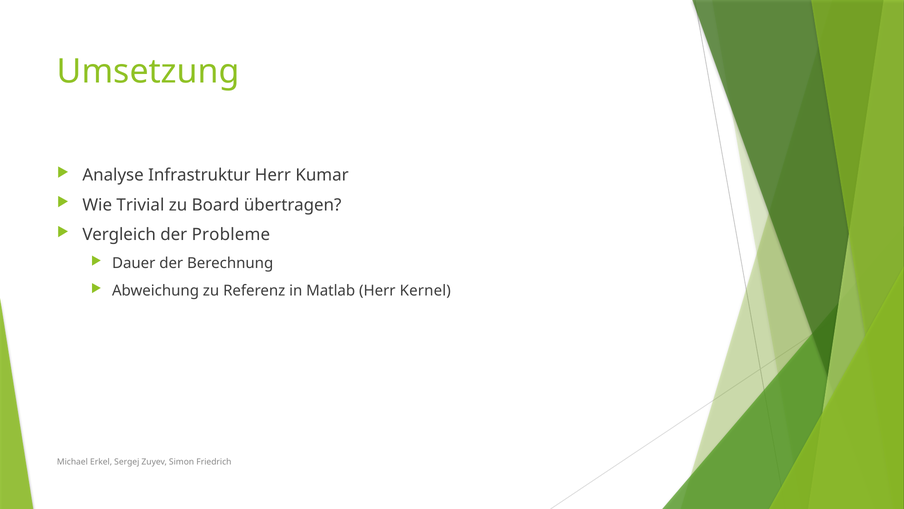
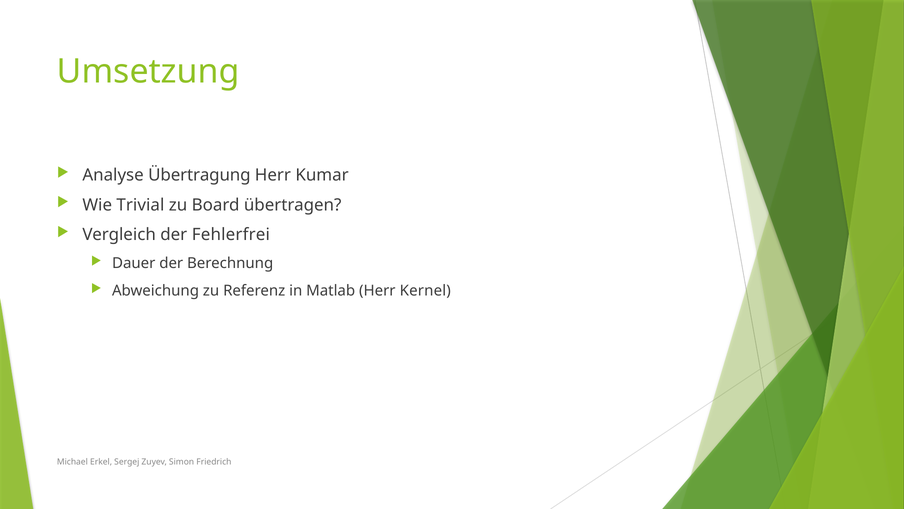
Infrastruktur: Infrastruktur -> Übertragung
Probleme: Probleme -> Fehlerfrei
